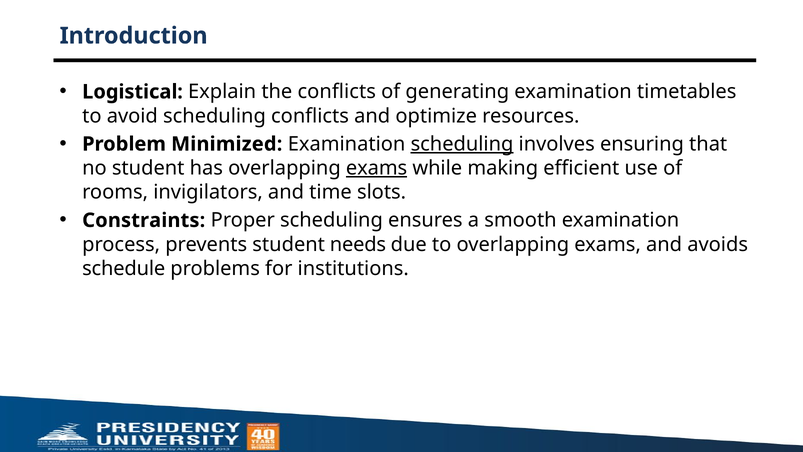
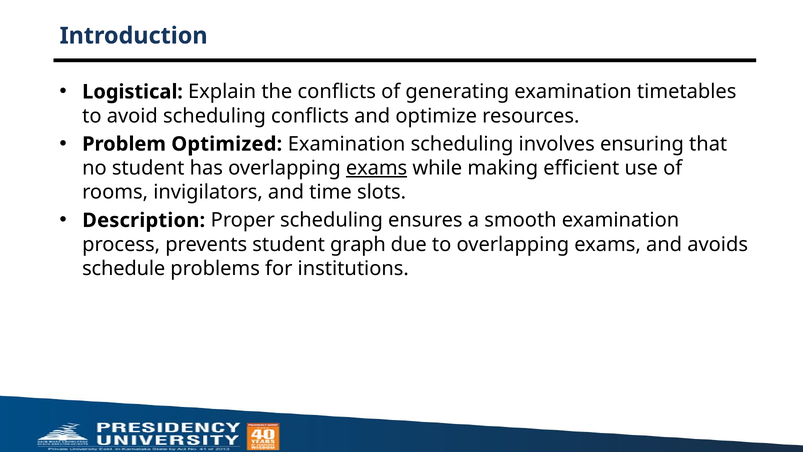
Minimized: Minimized -> Optimized
scheduling at (462, 144) underline: present -> none
Constraints: Constraints -> Description
needs: needs -> graph
